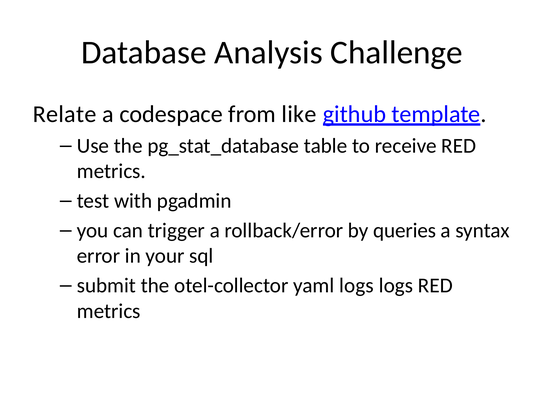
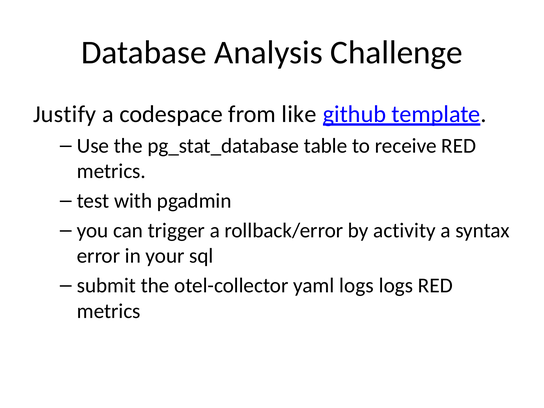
Relate: Relate -> Justify
queries: queries -> activity
